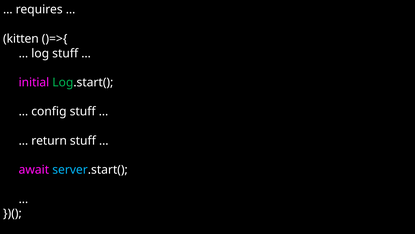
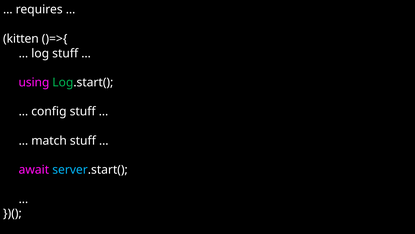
initial: initial -> using
return: return -> match
